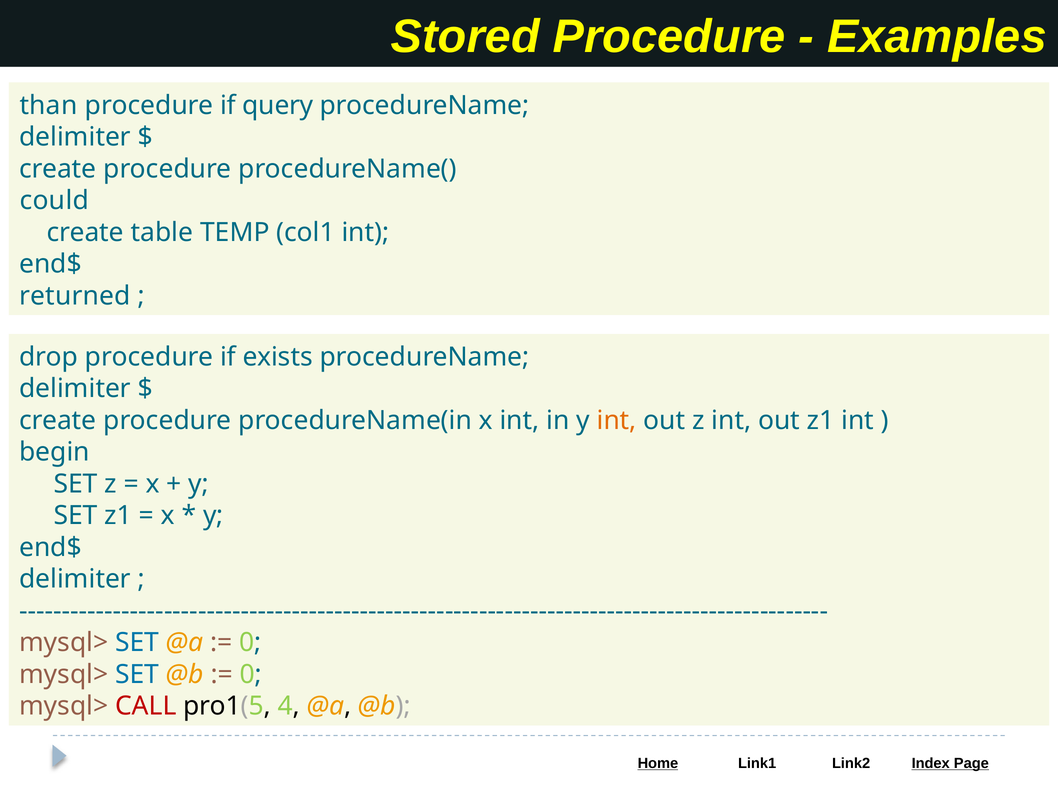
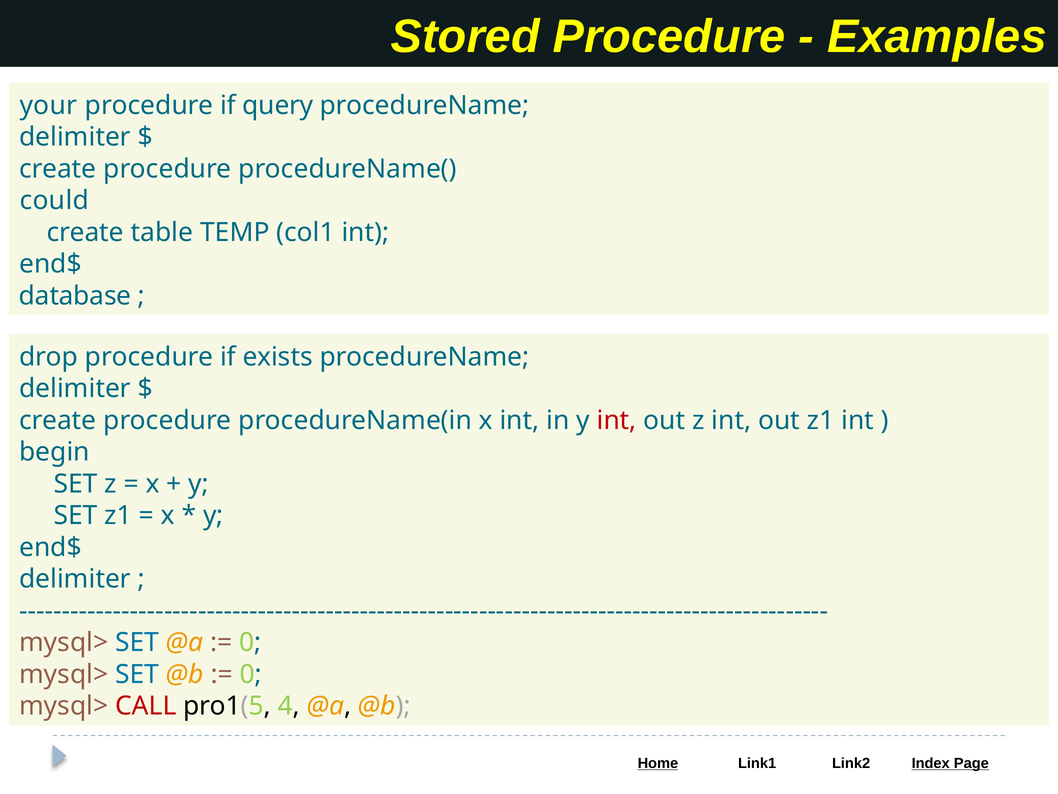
than: than -> your
returned: returned -> database
int at (617, 420) colour: orange -> red
